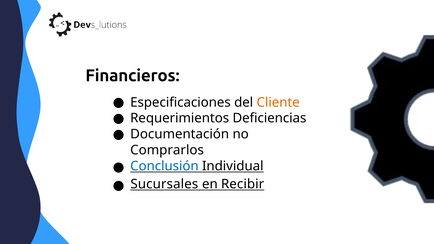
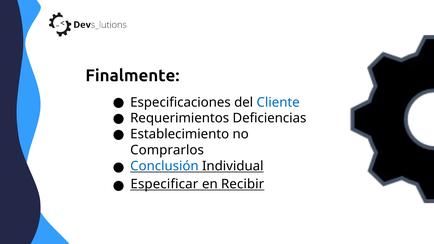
Financieros: Financieros -> Finalmente
Cliente colour: orange -> blue
Documentación: Documentación -> Establecimiento
Sucursales: Sucursales -> Especificar
